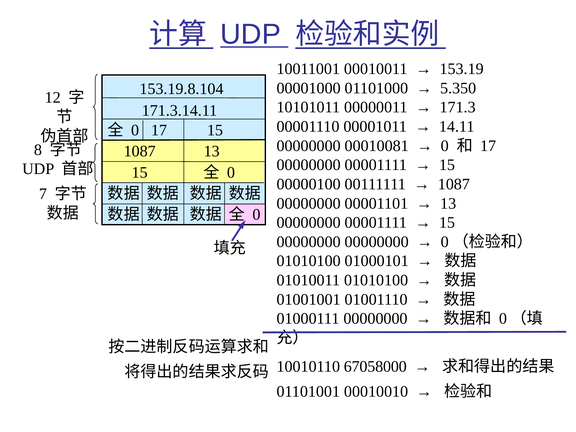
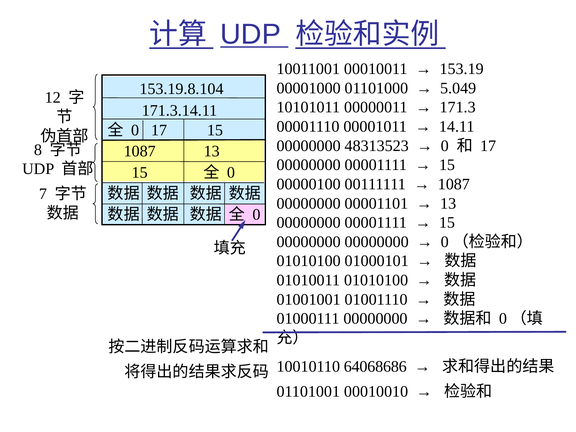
5.350: 5.350 -> 5.049
00010081: 00010081 -> 48313523
67058000: 67058000 -> 64068686
